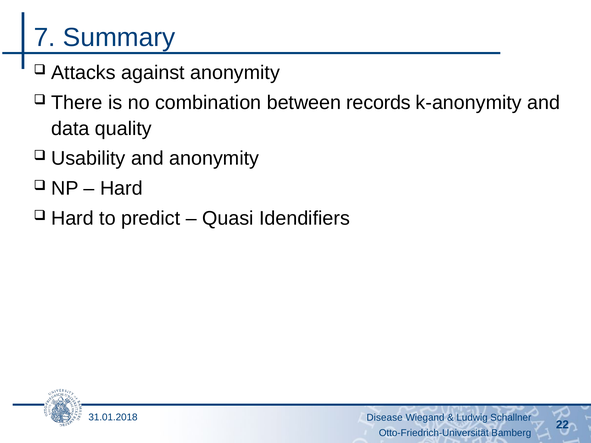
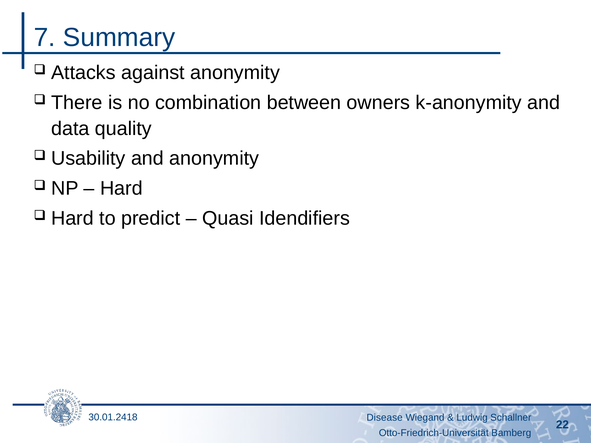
records: records -> owners
31.01.2018: 31.01.2018 -> 30.01.2418
